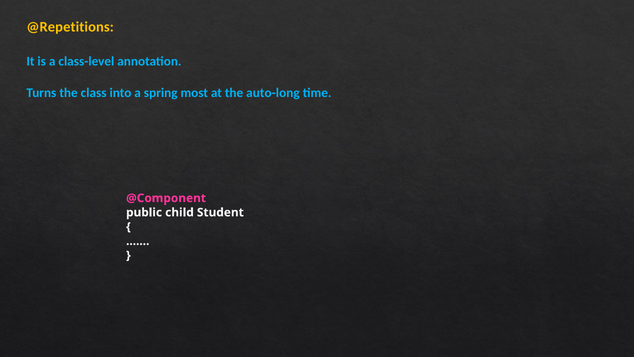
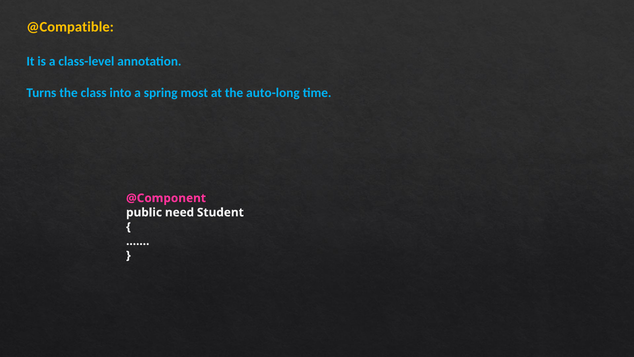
@Repetitions: @Repetitions -> @Compatible
child: child -> need
